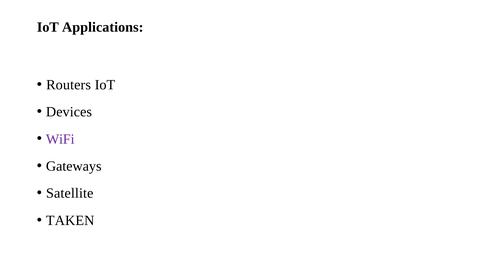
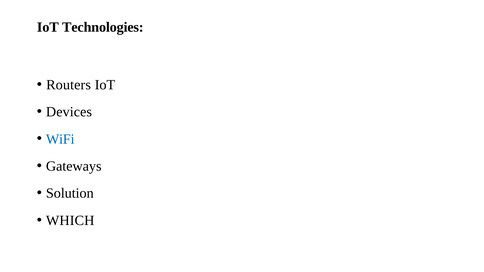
Applications: Applications -> Technologies
WiFi colour: purple -> blue
Satellite: Satellite -> Solution
TAKEN: TAKEN -> WHICH
